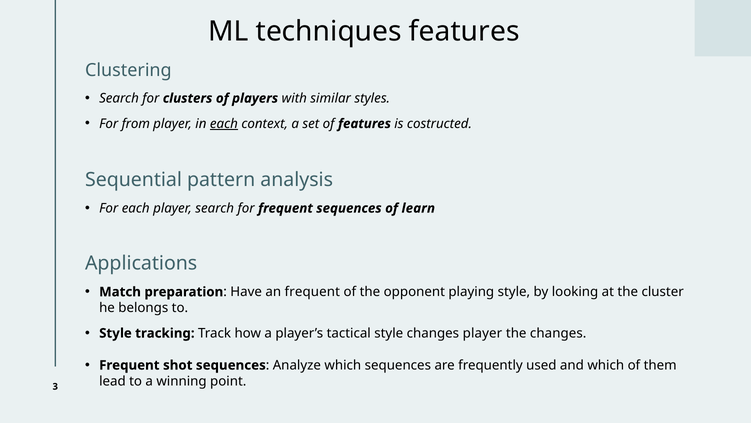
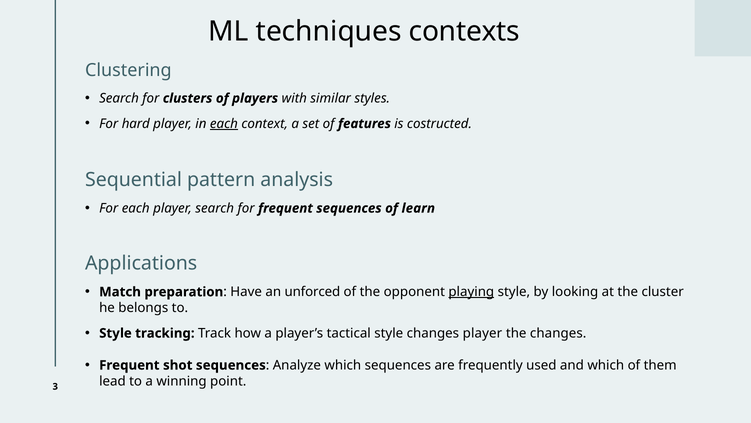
techniques features: features -> contexts
from: from -> hard
an frequent: frequent -> unforced
playing underline: none -> present
